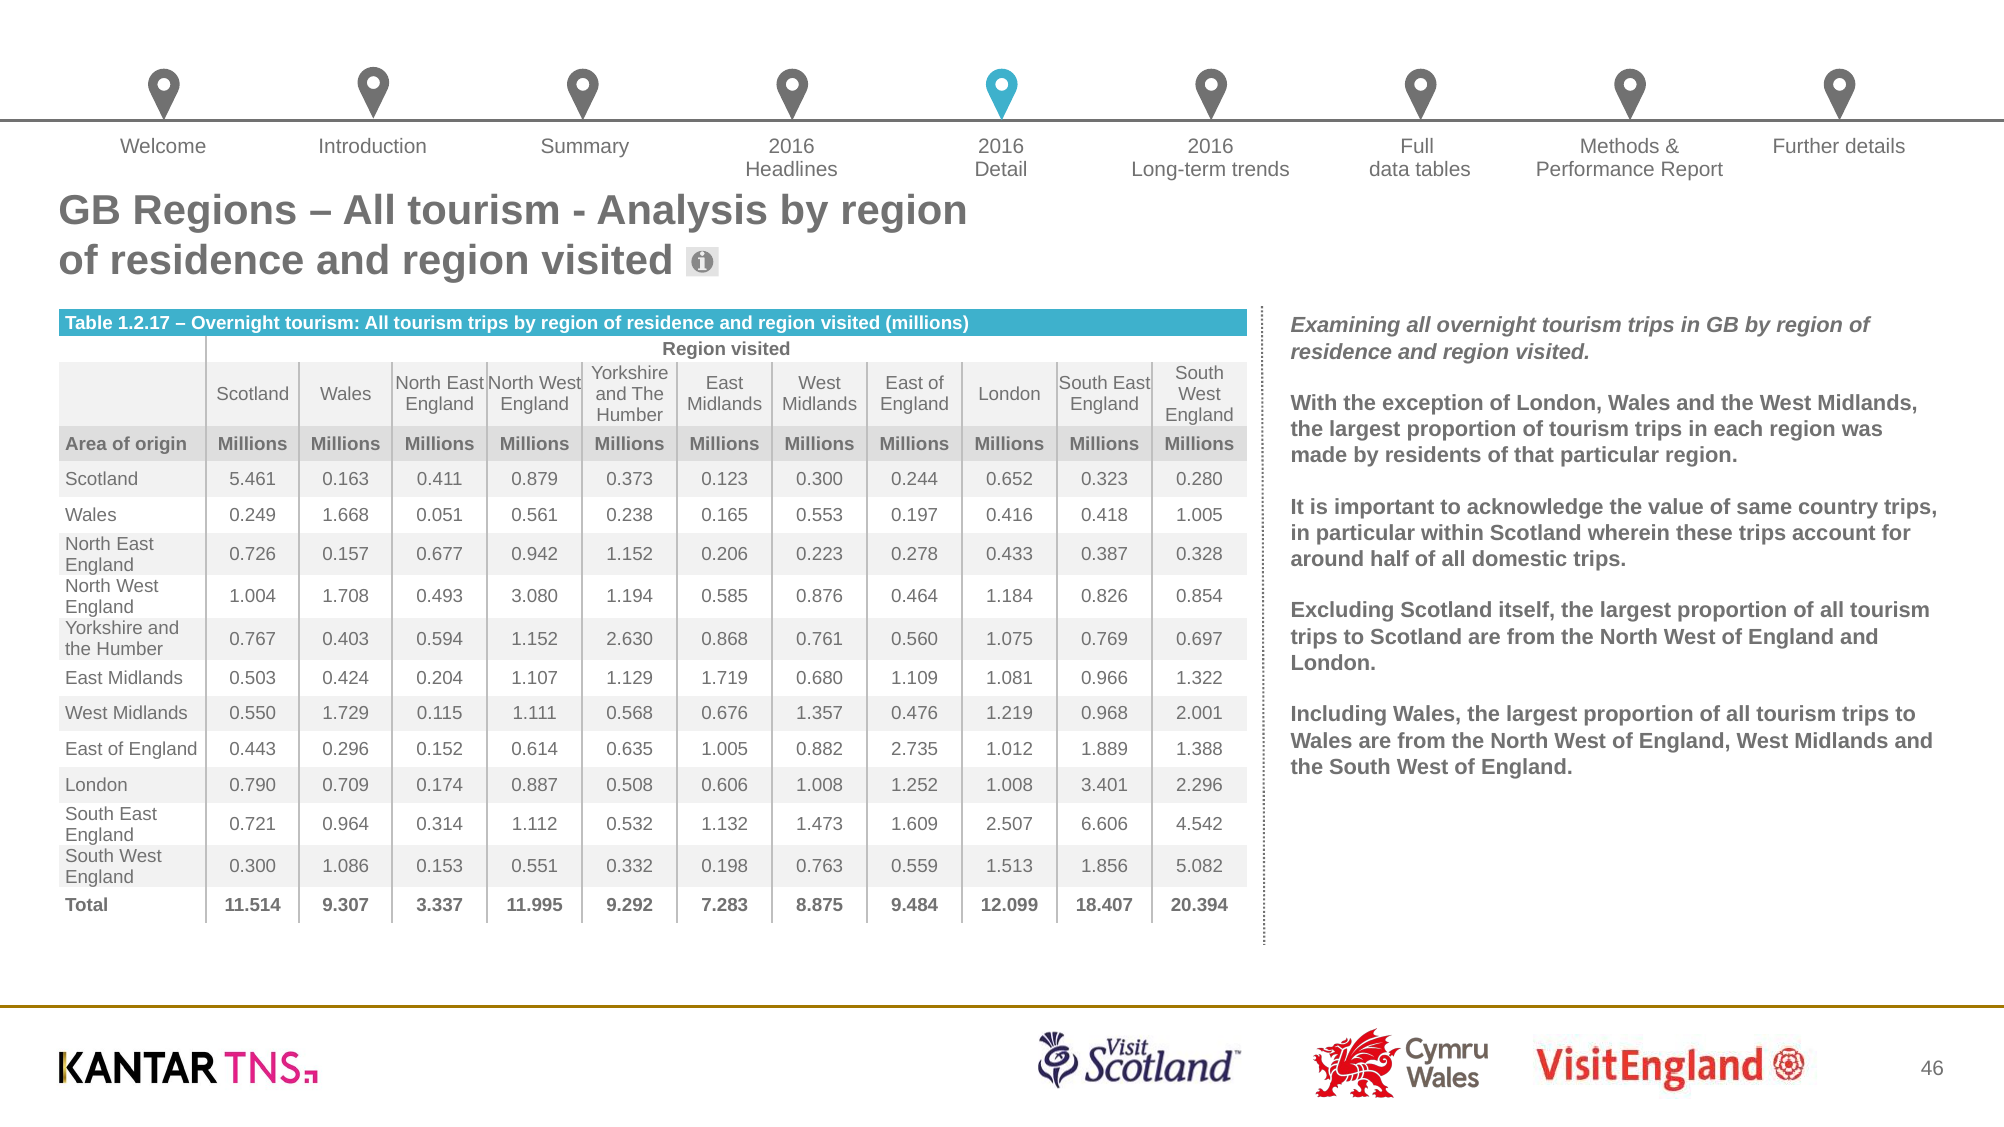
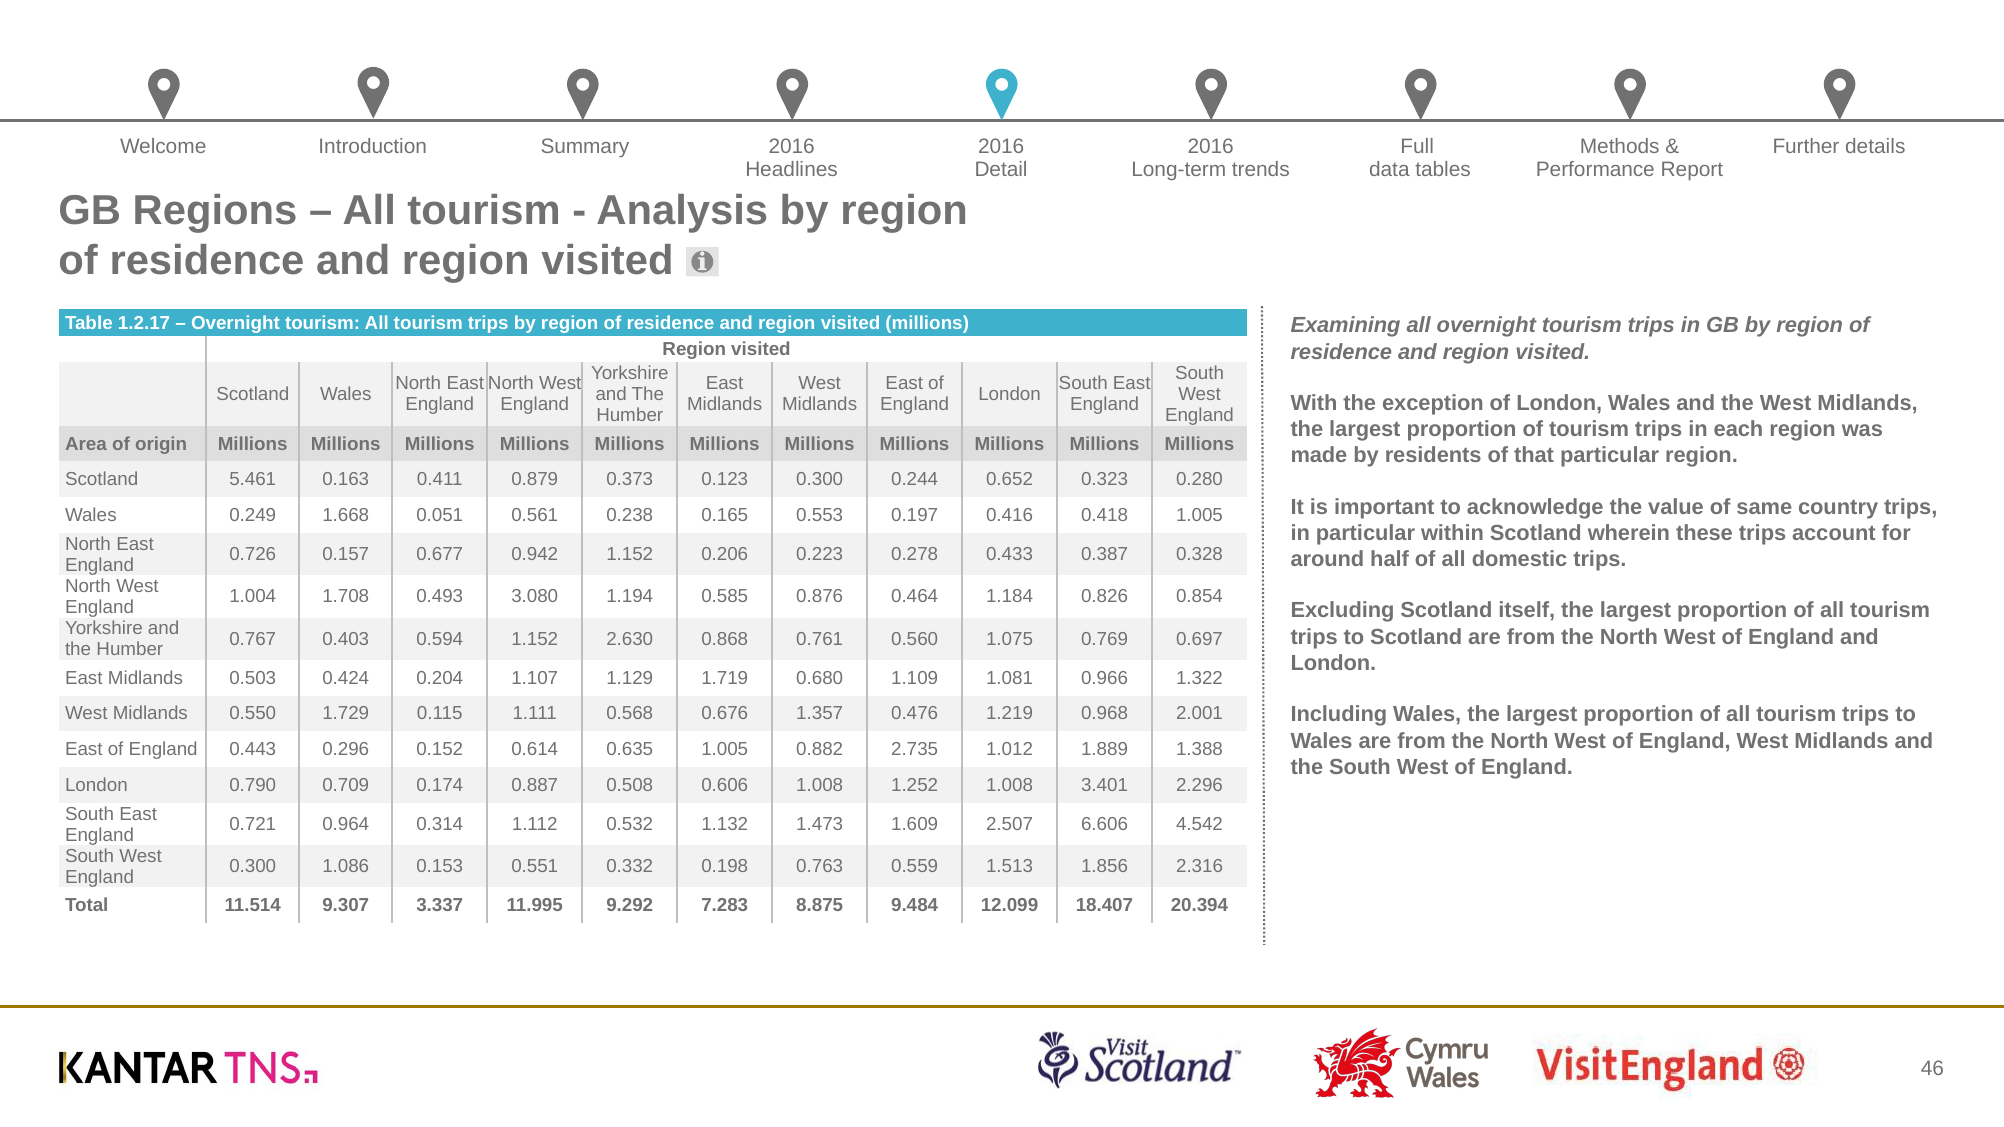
5.082: 5.082 -> 2.316
